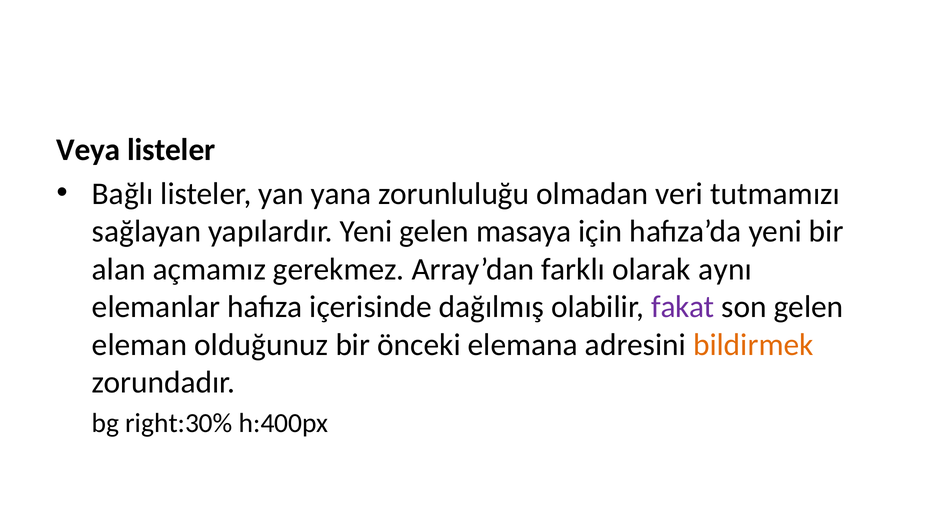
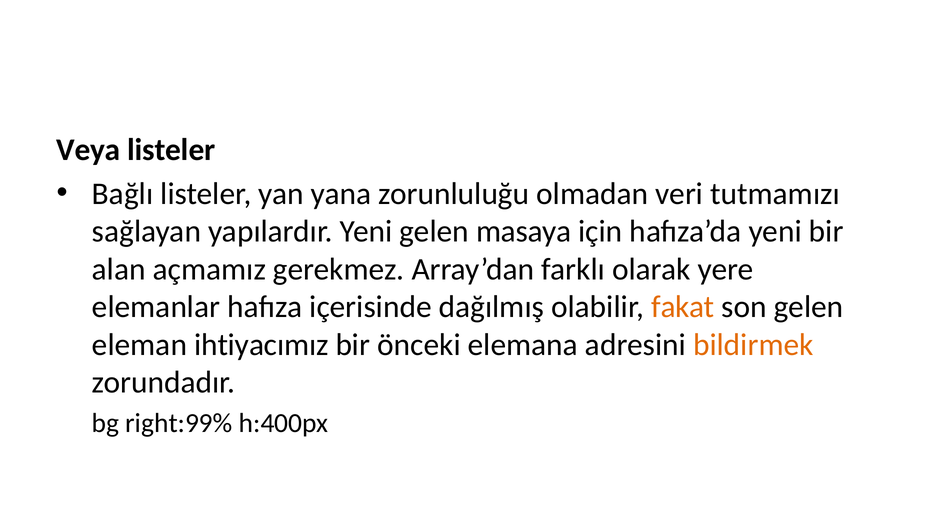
aynı: aynı -> yere
fakat colour: purple -> orange
olduğunuz: olduğunuz -> ihtiyacımız
right:30%: right:30% -> right:99%
